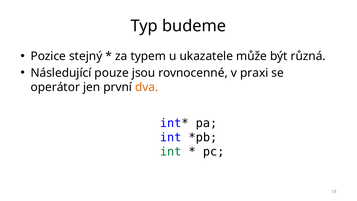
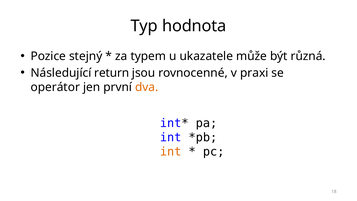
budeme: budeme -> hodnota
pouze: pouze -> return
int at (171, 152) colour: green -> orange
